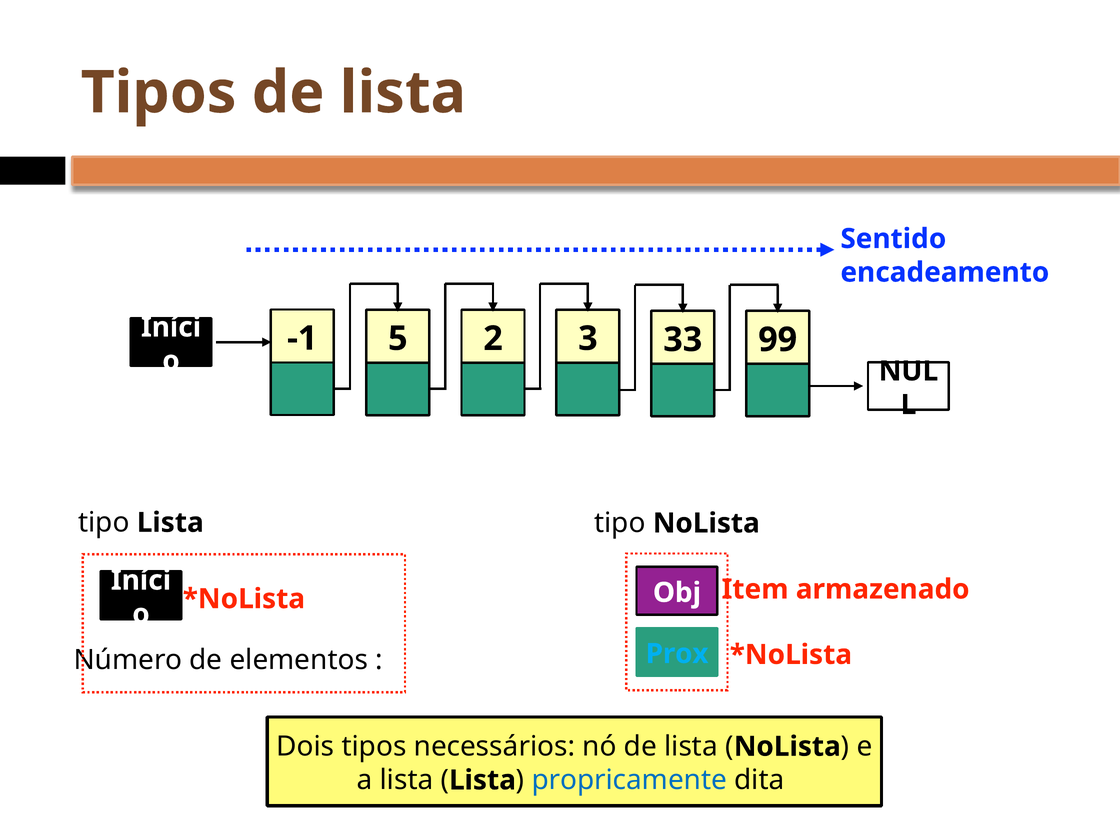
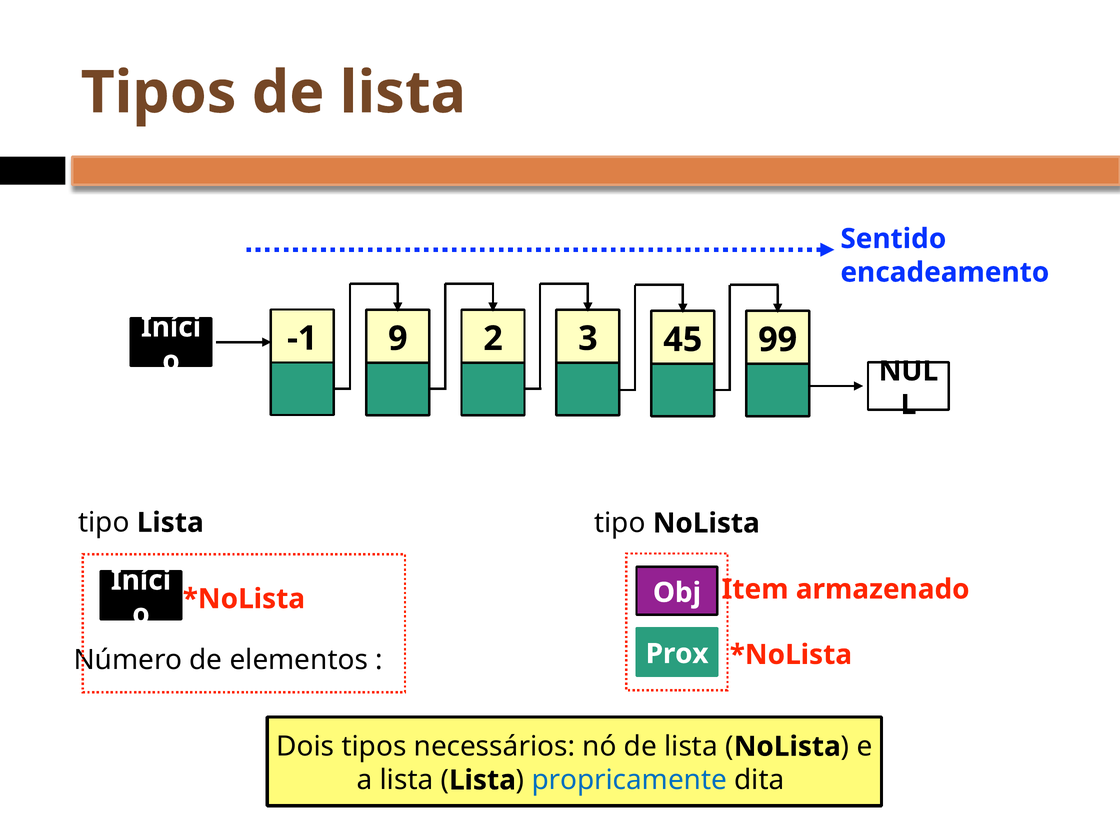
5: 5 -> 9
33: 33 -> 45
Prox colour: light blue -> white
